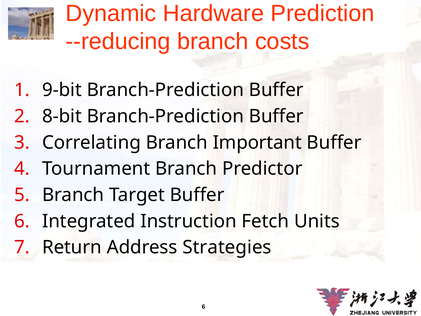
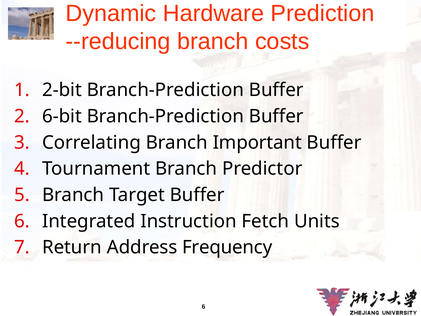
9-bit: 9-bit -> 2-bit
8-bit: 8-bit -> 6-bit
Strategies: Strategies -> Frequency
